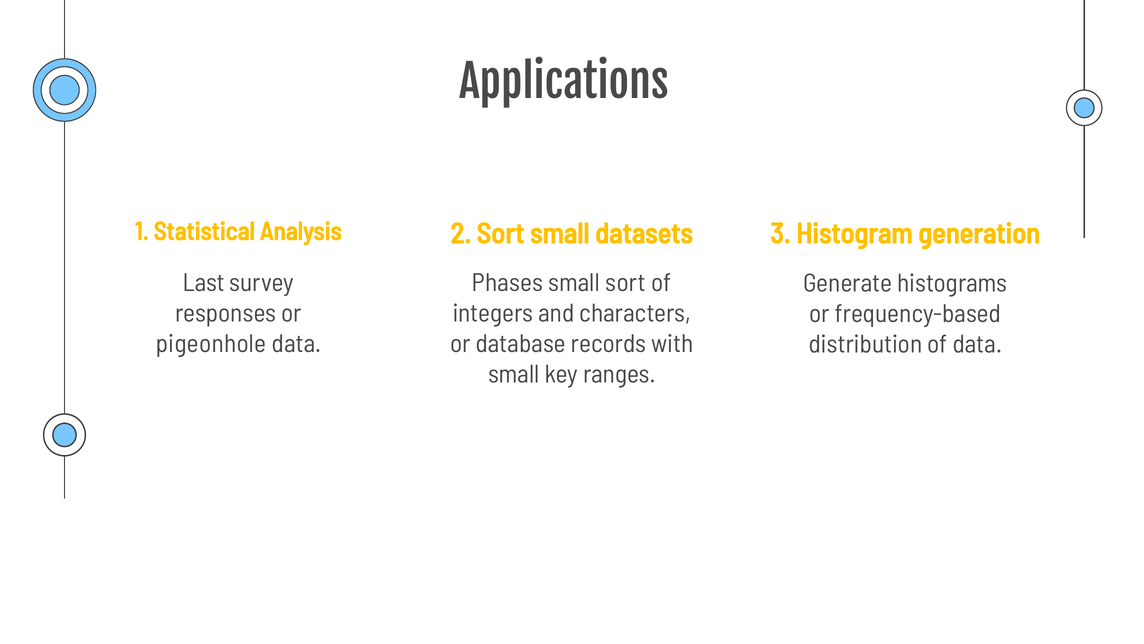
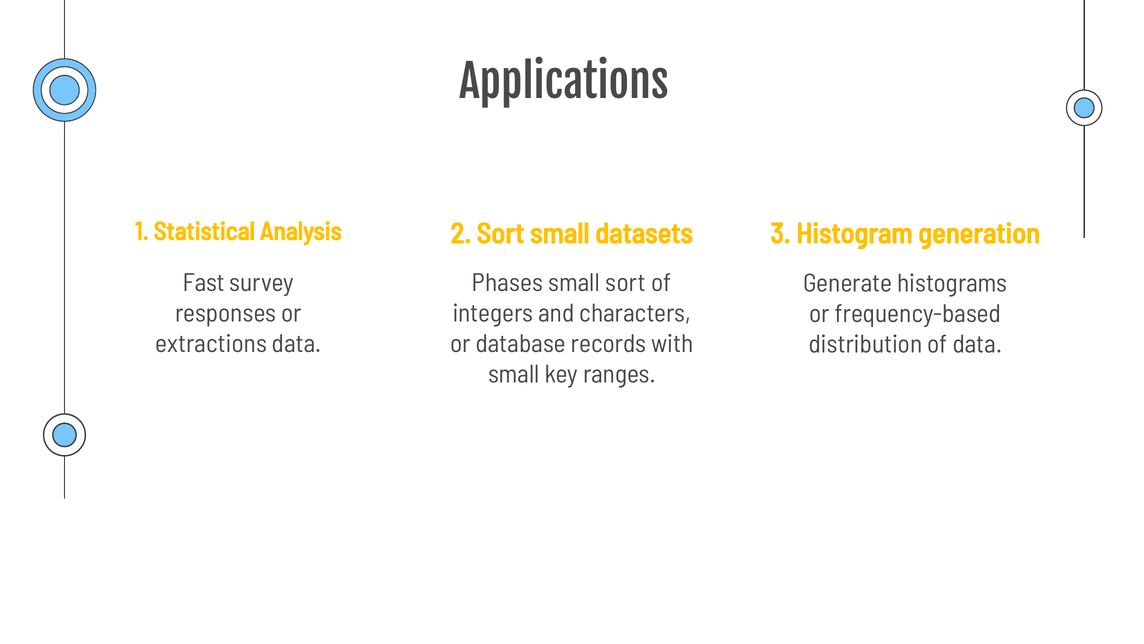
Last: Last -> Fast
pigeonhole: pigeonhole -> extractions
